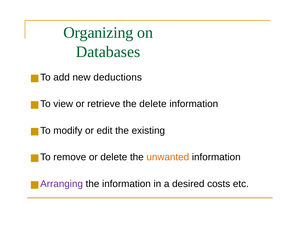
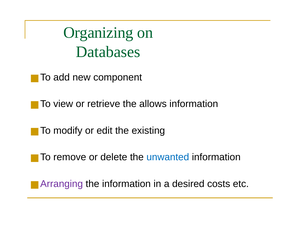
deductions: deductions -> component
the delete: delete -> allows
unwanted colour: orange -> blue
